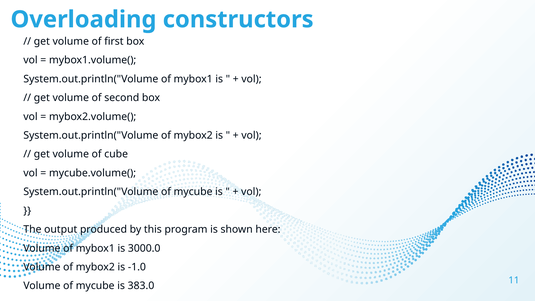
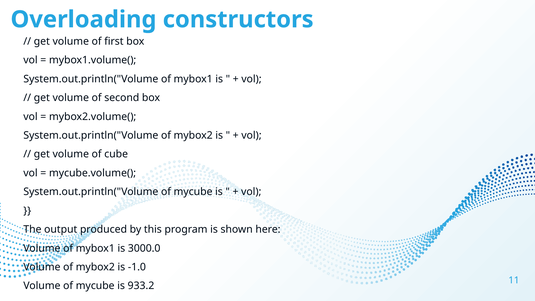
383.0: 383.0 -> 933.2
